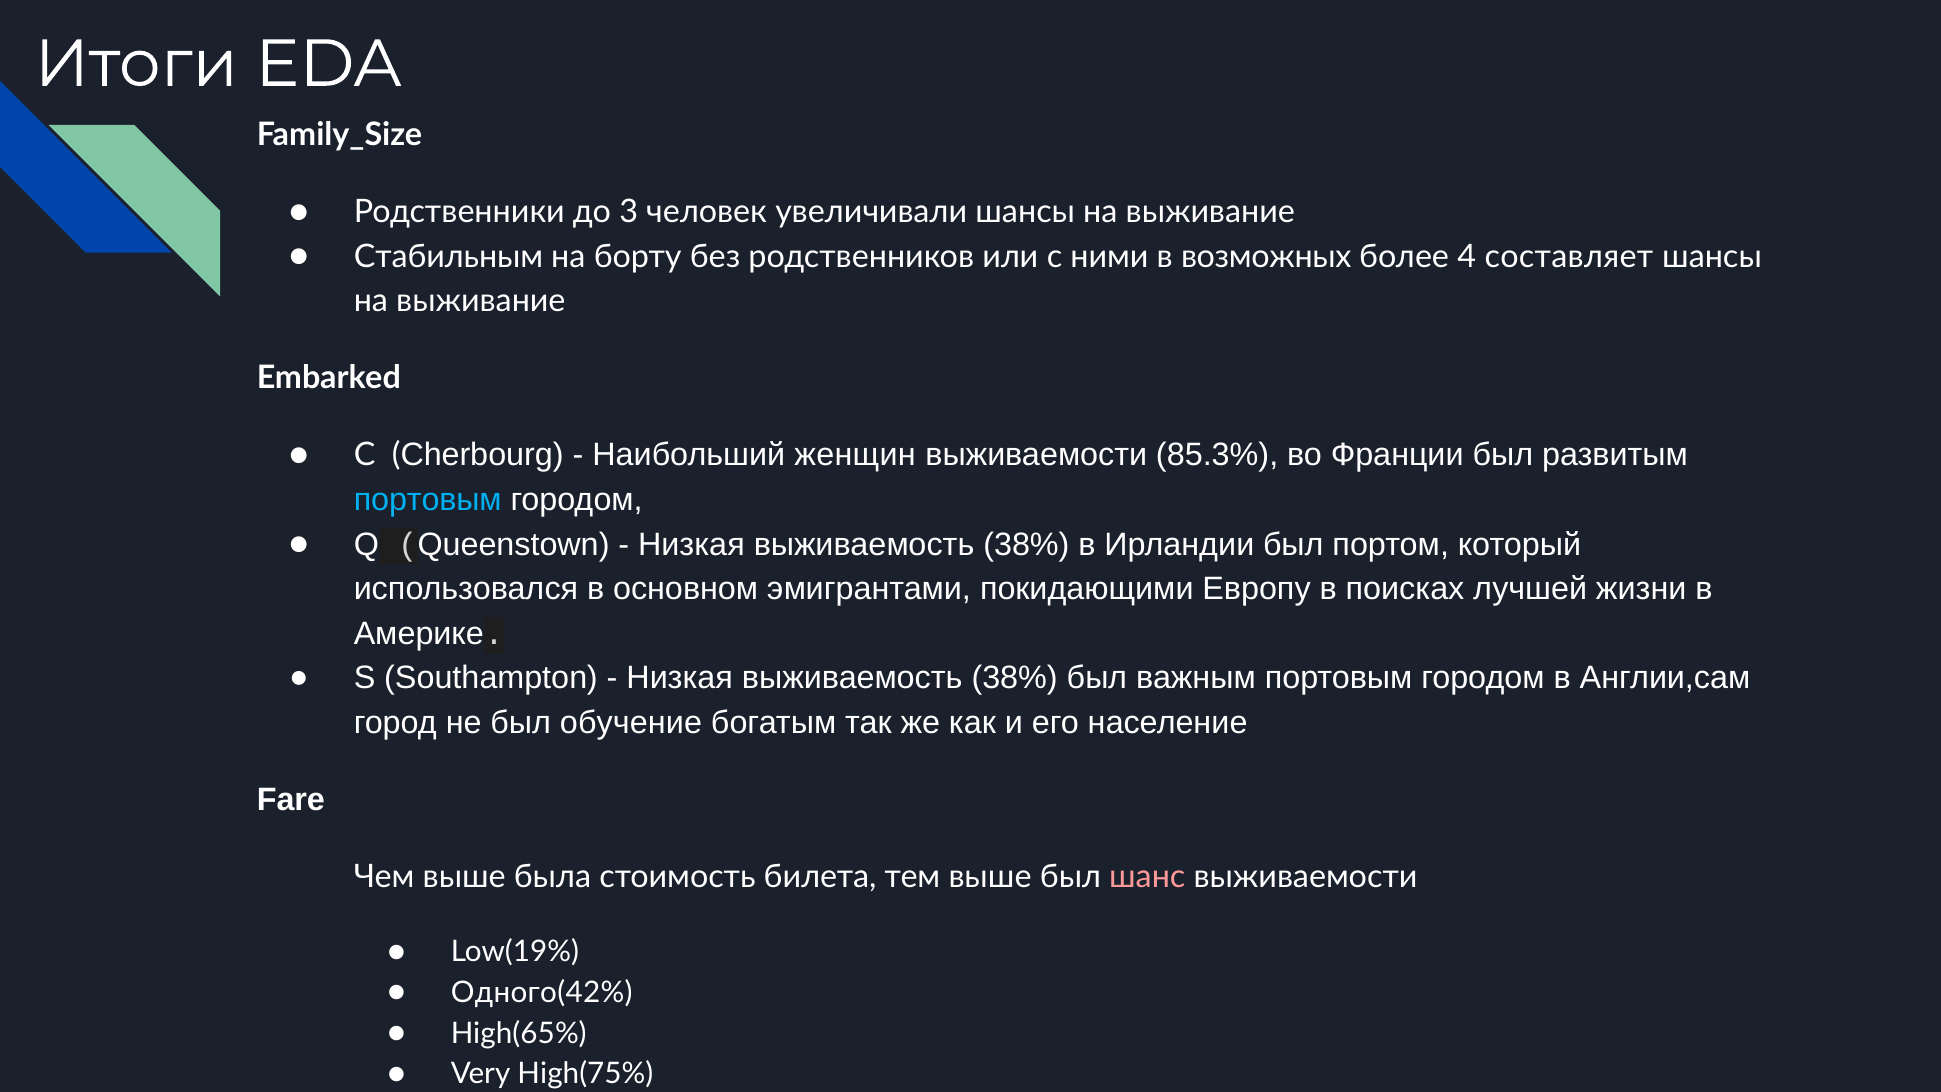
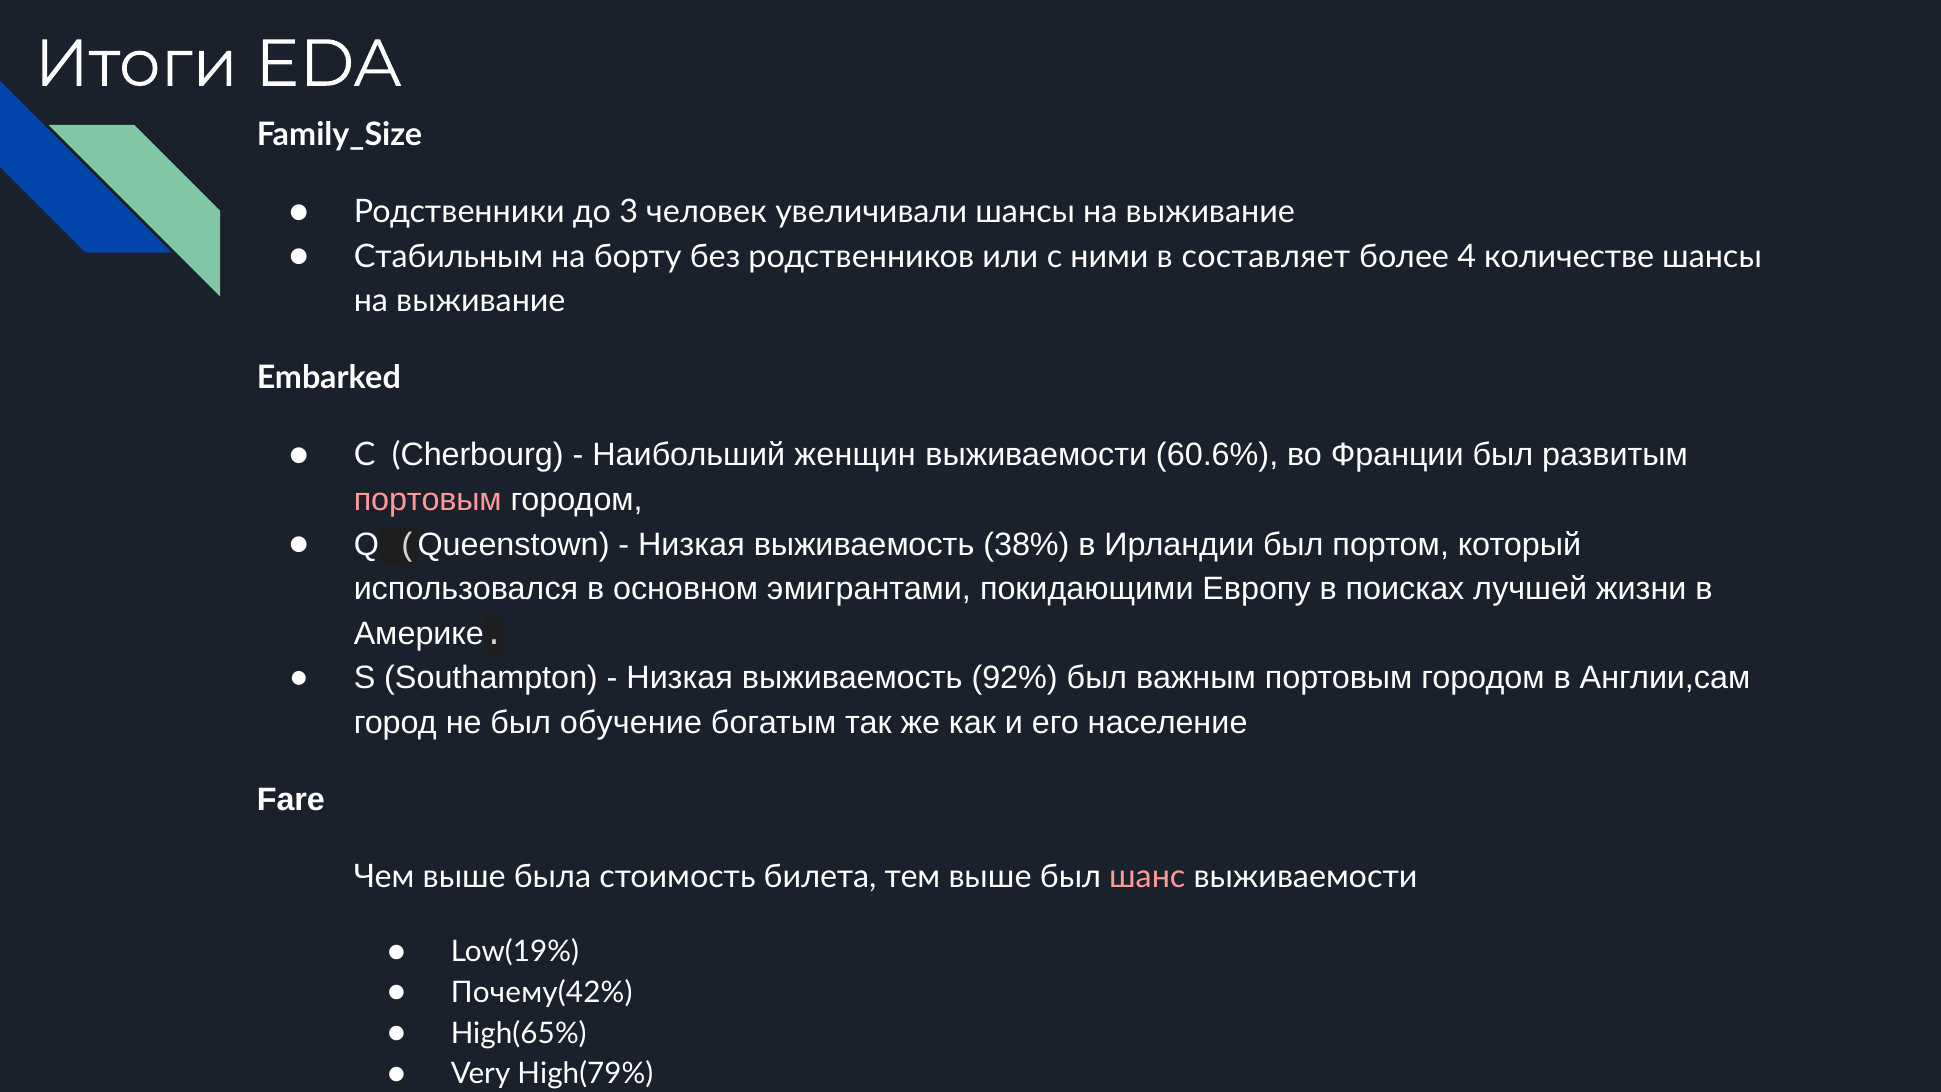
возможных: возможных -> составляет
составляет: составляет -> количестве
85.3%: 85.3% -> 60.6%
портовым at (428, 500) colour: light blue -> pink
38% at (1015, 678): 38% -> 92%
Одного(42%: Одного(42% -> Почему(42%
High(75%: High(75% -> High(79%
